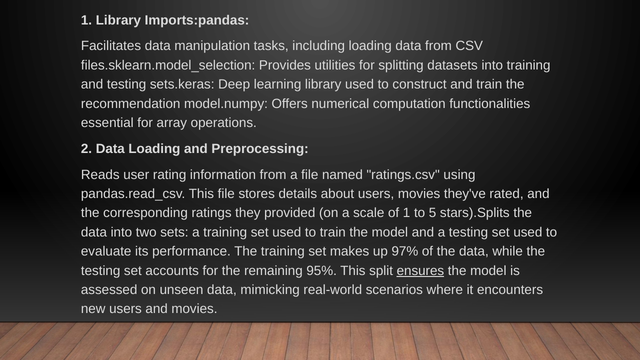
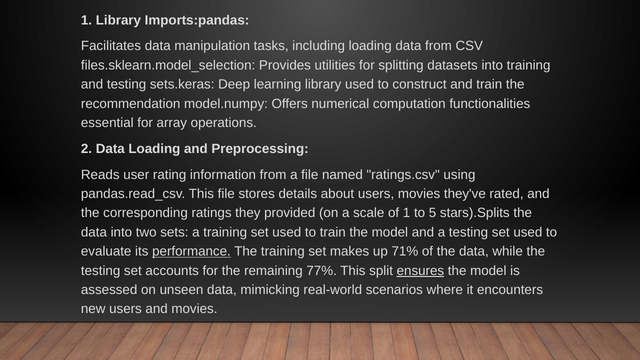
performance underline: none -> present
97%: 97% -> 71%
95%: 95% -> 77%
